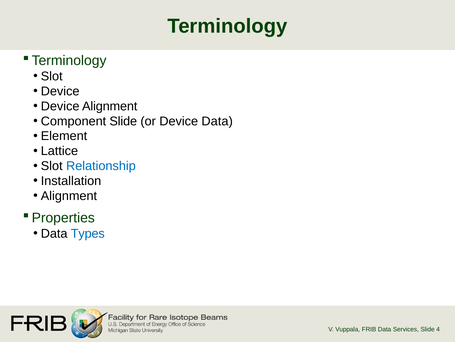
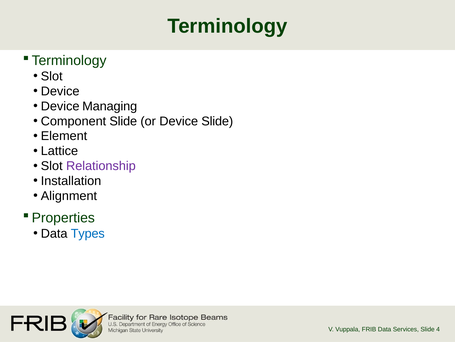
Device Alignment: Alignment -> Managing
Device Data: Data -> Slide
Relationship colour: blue -> purple
